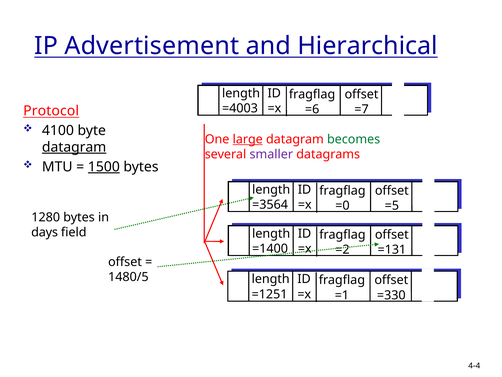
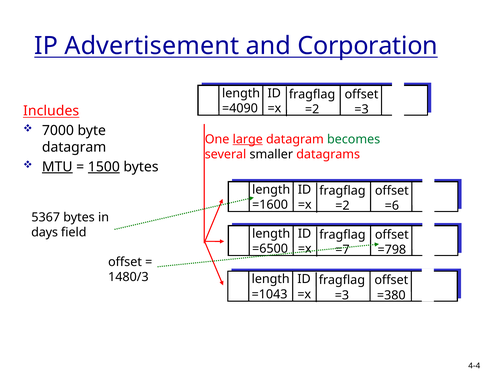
Hierarchical: Hierarchical -> Corporation
=4003: =4003 -> =4090
=6 at (312, 109): =6 -> =2
=7 at (362, 109): =7 -> =3
Protocol: Protocol -> Includes
4100: 4100 -> 7000
datagram at (74, 147) underline: present -> none
smaller colour: purple -> black
MTU underline: none -> present
=3564: =3564 -> =1600
=0 at (342, 205): =0 -> =2
=5: =5 -> =6
1280: 1280 -> 5367
=1400: =1400 -> =6500
=2: =2 -> =7
=131: =131 -> =798
1480/5: 1480/5 -> 1480/3
=1251: =1251 -> =1043
=1 at (342, 295): =1 -> =3
=330: =330 -> =380
